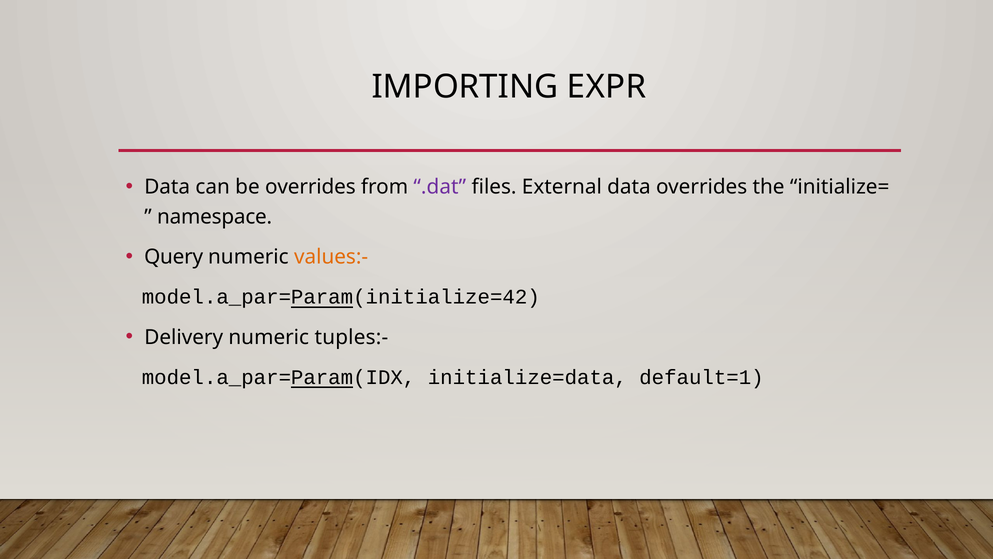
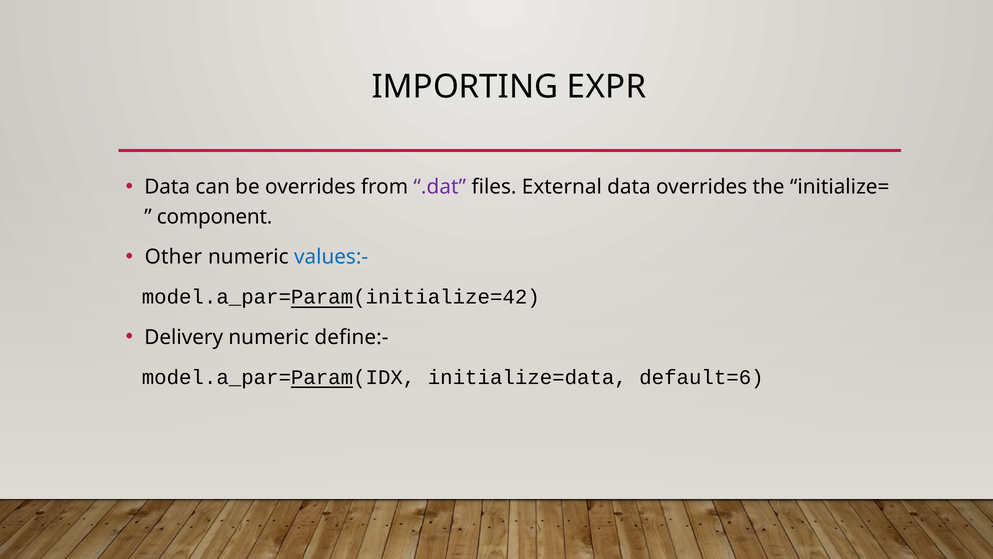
namespace: namespace -> component
Query: Query -> Other
values:- colour: orange -> blue
tuples:-: tuples:- -> define:-
default=1: default=1 -> default=6
